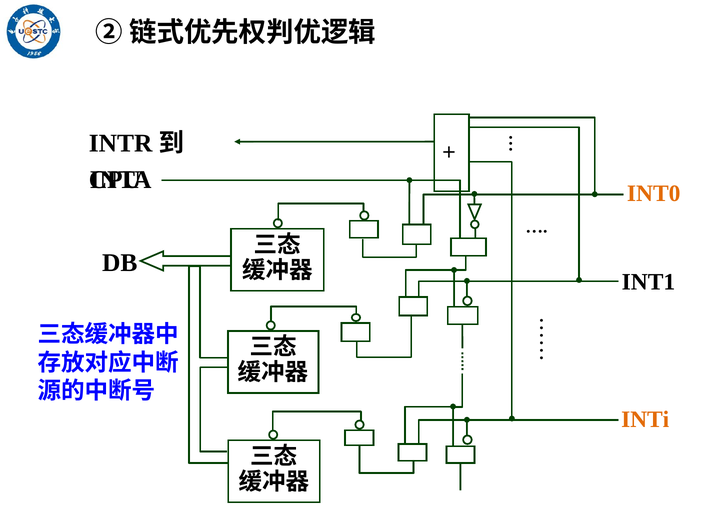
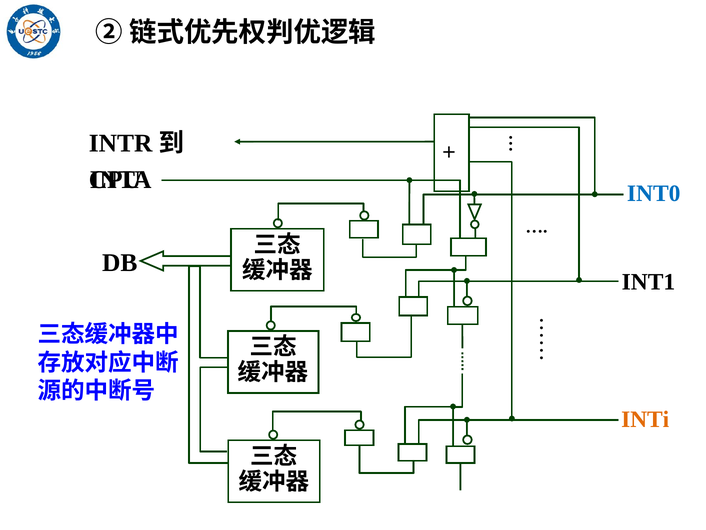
INT0 colour: orange -> blue
